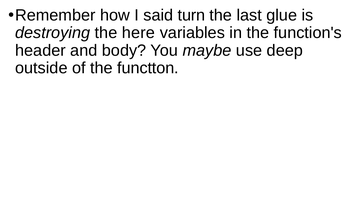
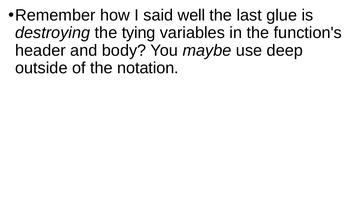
turn: turn -> well
here: here -> tying
functton: functton -> notation
